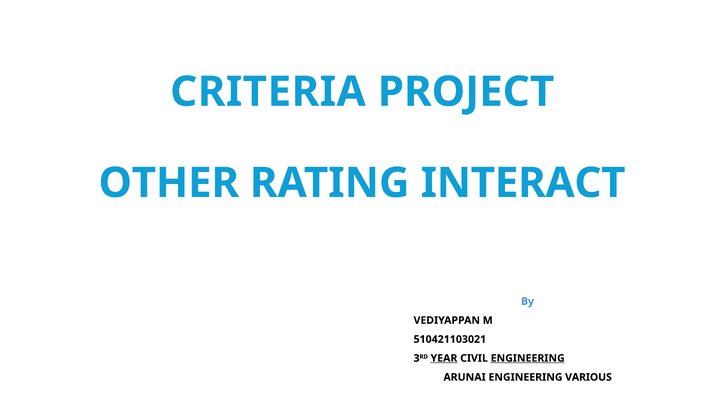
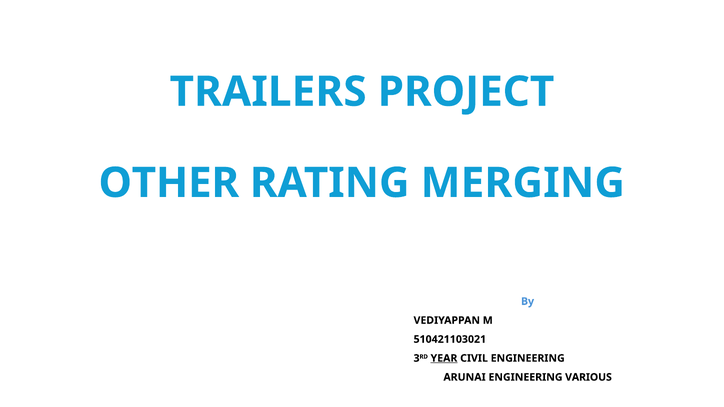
CRITERIA: CRITERIA -> TRAILERS
INTERACT: INTERACT -> MERGING
ENGINEERING at (528, 358) underline: present -> none
